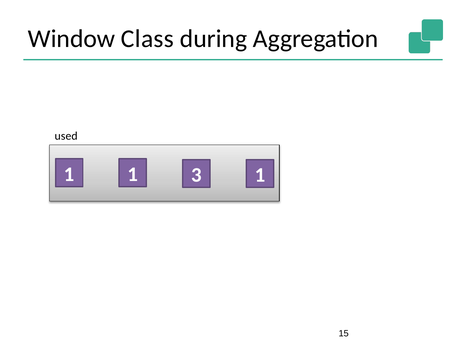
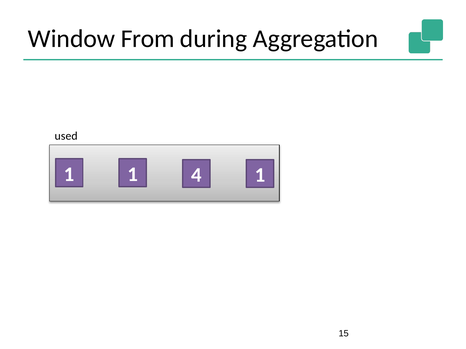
Class: Class -> From
3: 3 -> 4
